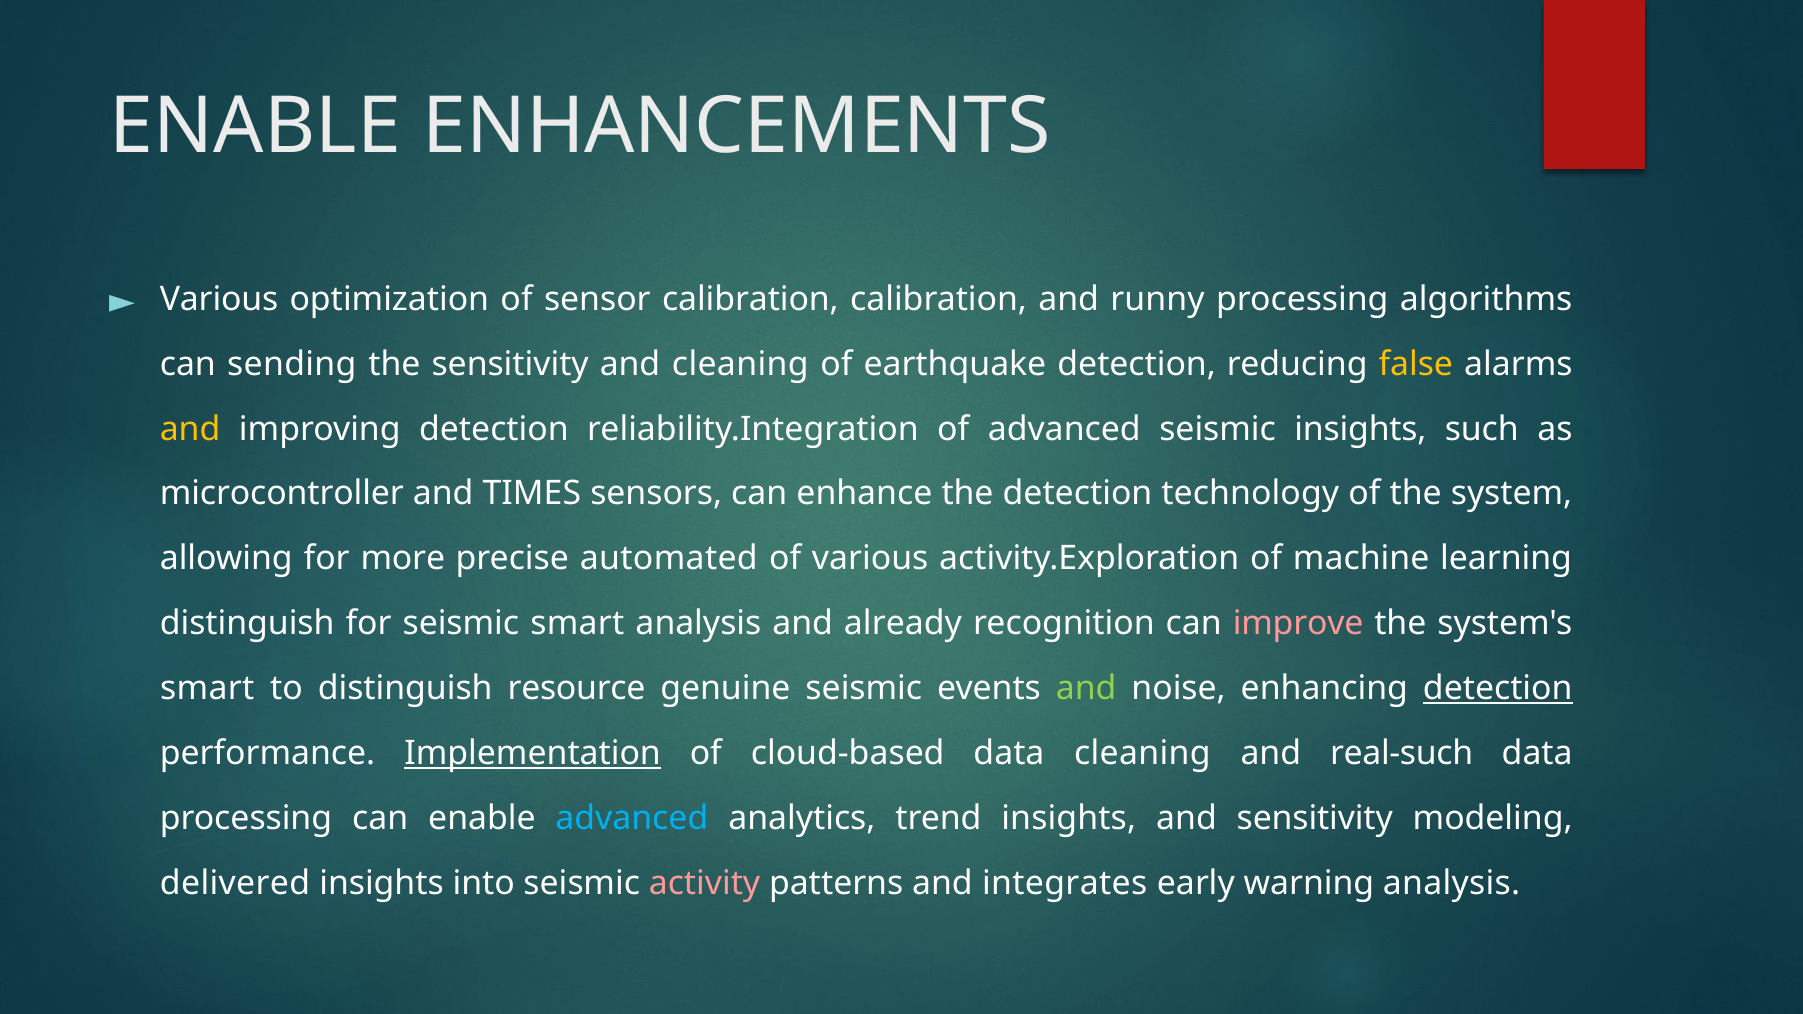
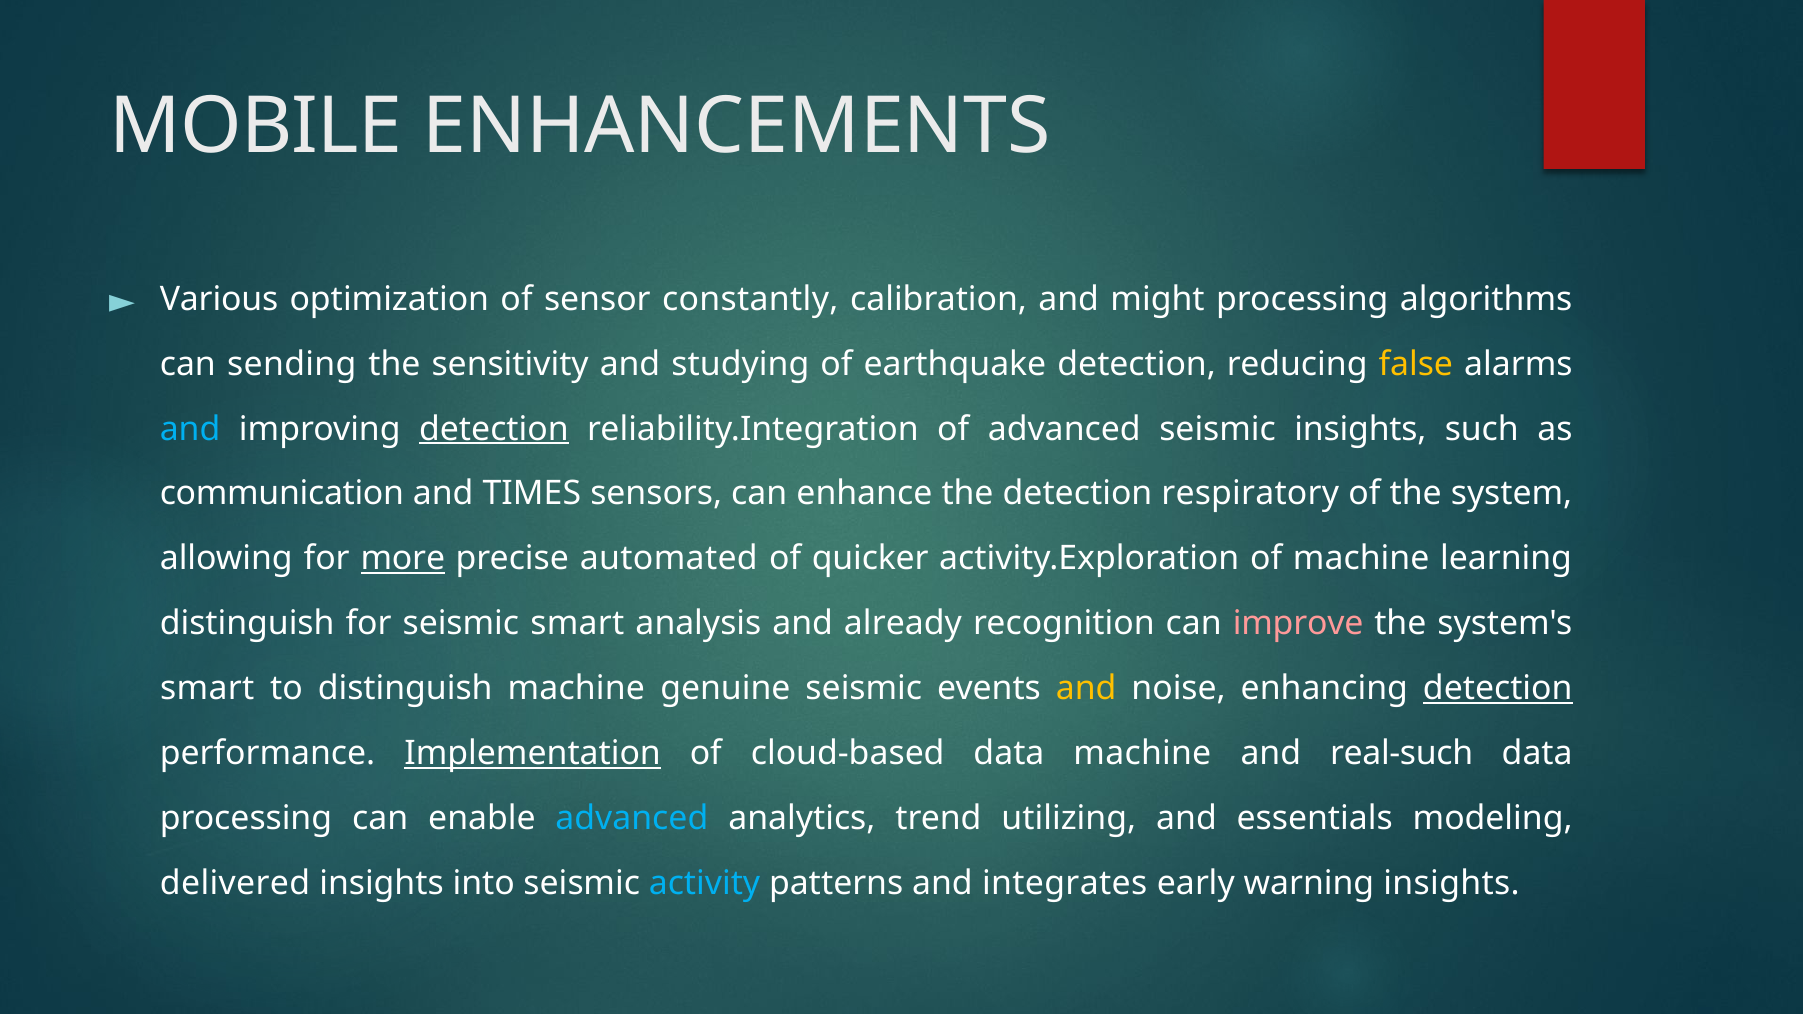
ENABLE at (255, 127): ENABLE -> MOBILE
sensor calibration: calibration -> constantly
runny: runny -> might
and cleaning: cleaning -> studying
and at (190, 429) colour: yellow -> light blue
detection at (494, 429) underline: none -> present
microcontroller: microcontroller -> communication
technology: technology -> respiratory
more underline: none -> present
of various: various -> quicker
distinguish resource: resource -> machine
and at (1086, 689) colour: light green -> yellow
data cleaning: cleaning -> machine
trend insights: insights -> utilizing
and sensitivity: sensitivity -> essentials
activity colour: pink -> light blue
warning analysis: analysis -> insights
